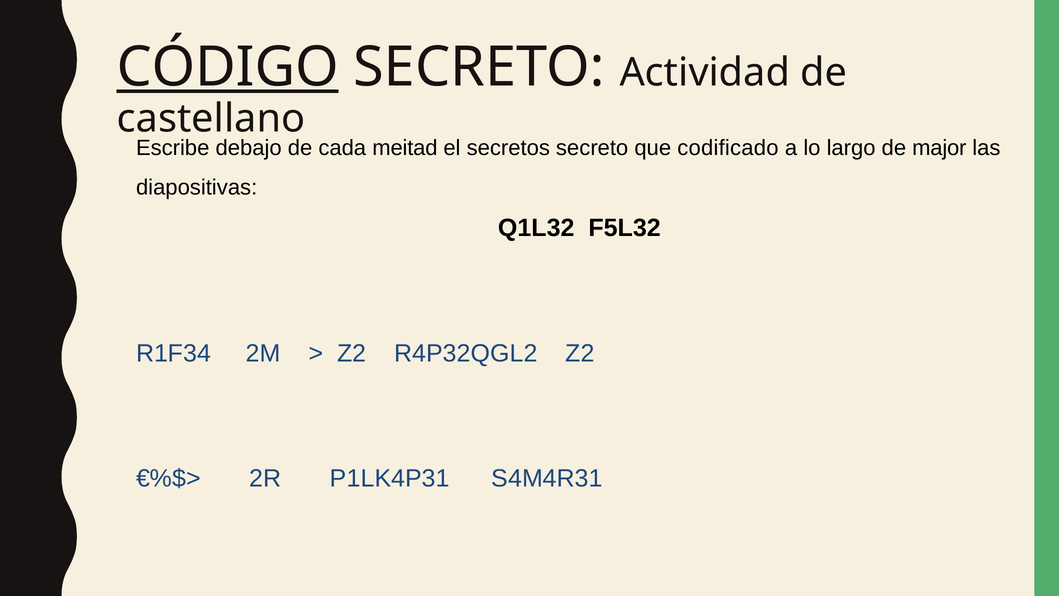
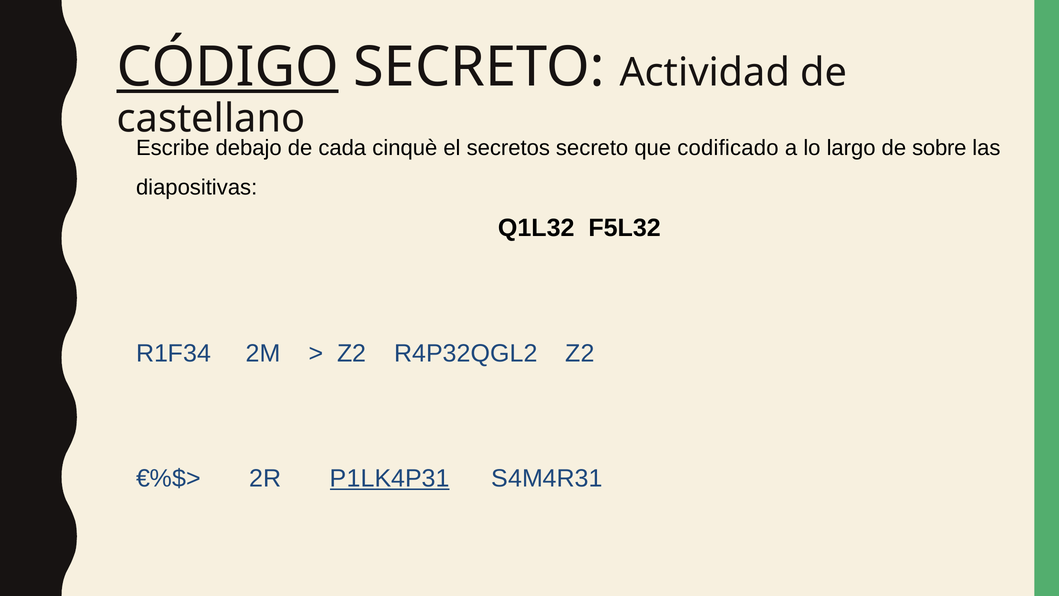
meitad: meitad -> cinquè
major: major -> sobre
P1LK4P31 underline: none -> present
